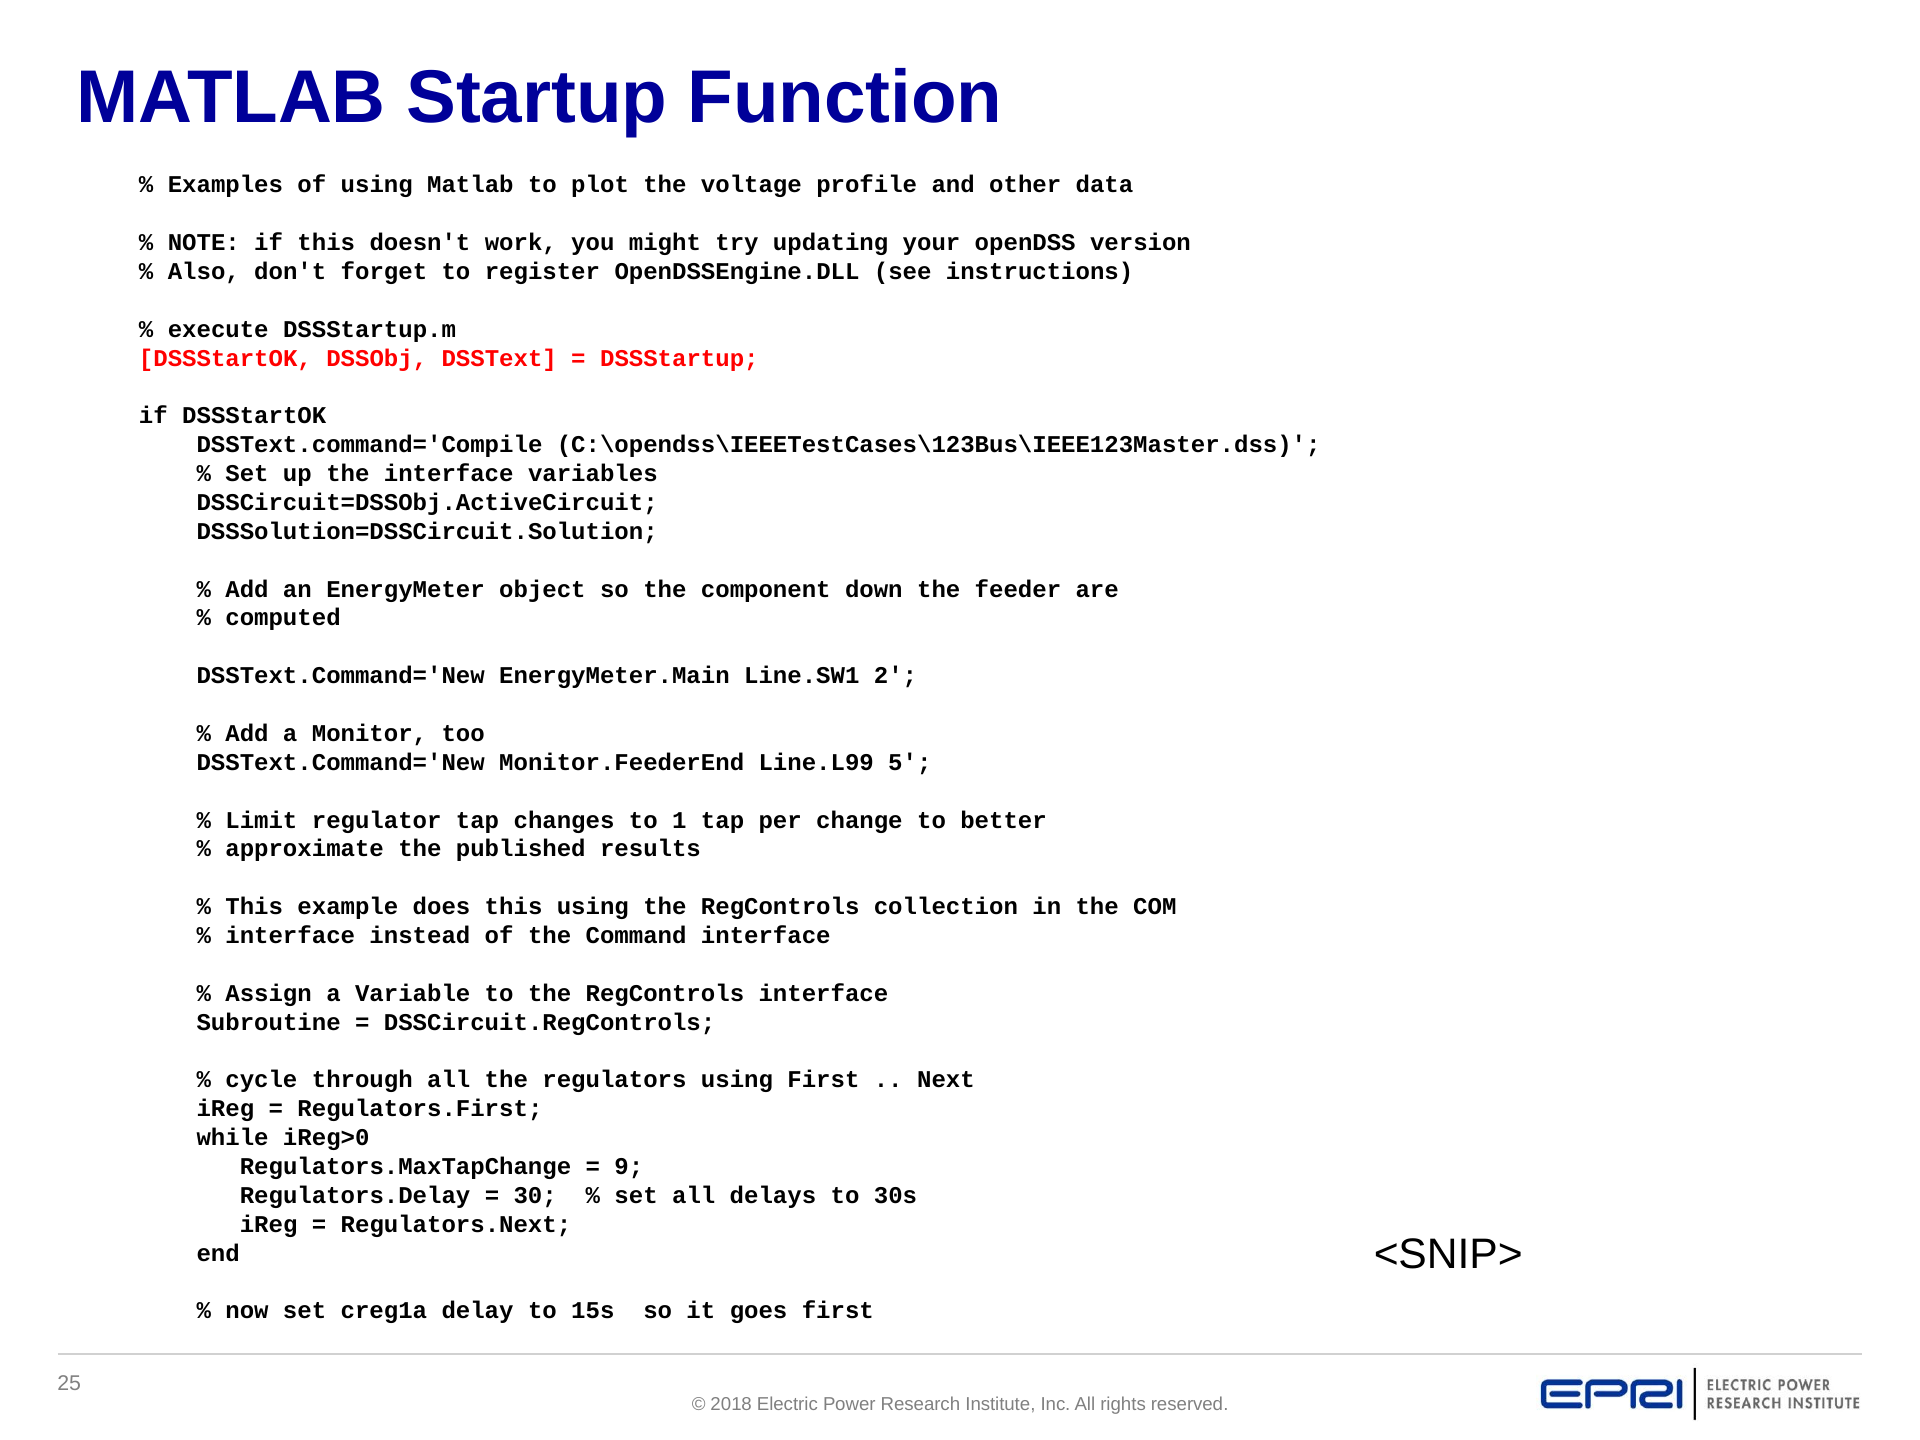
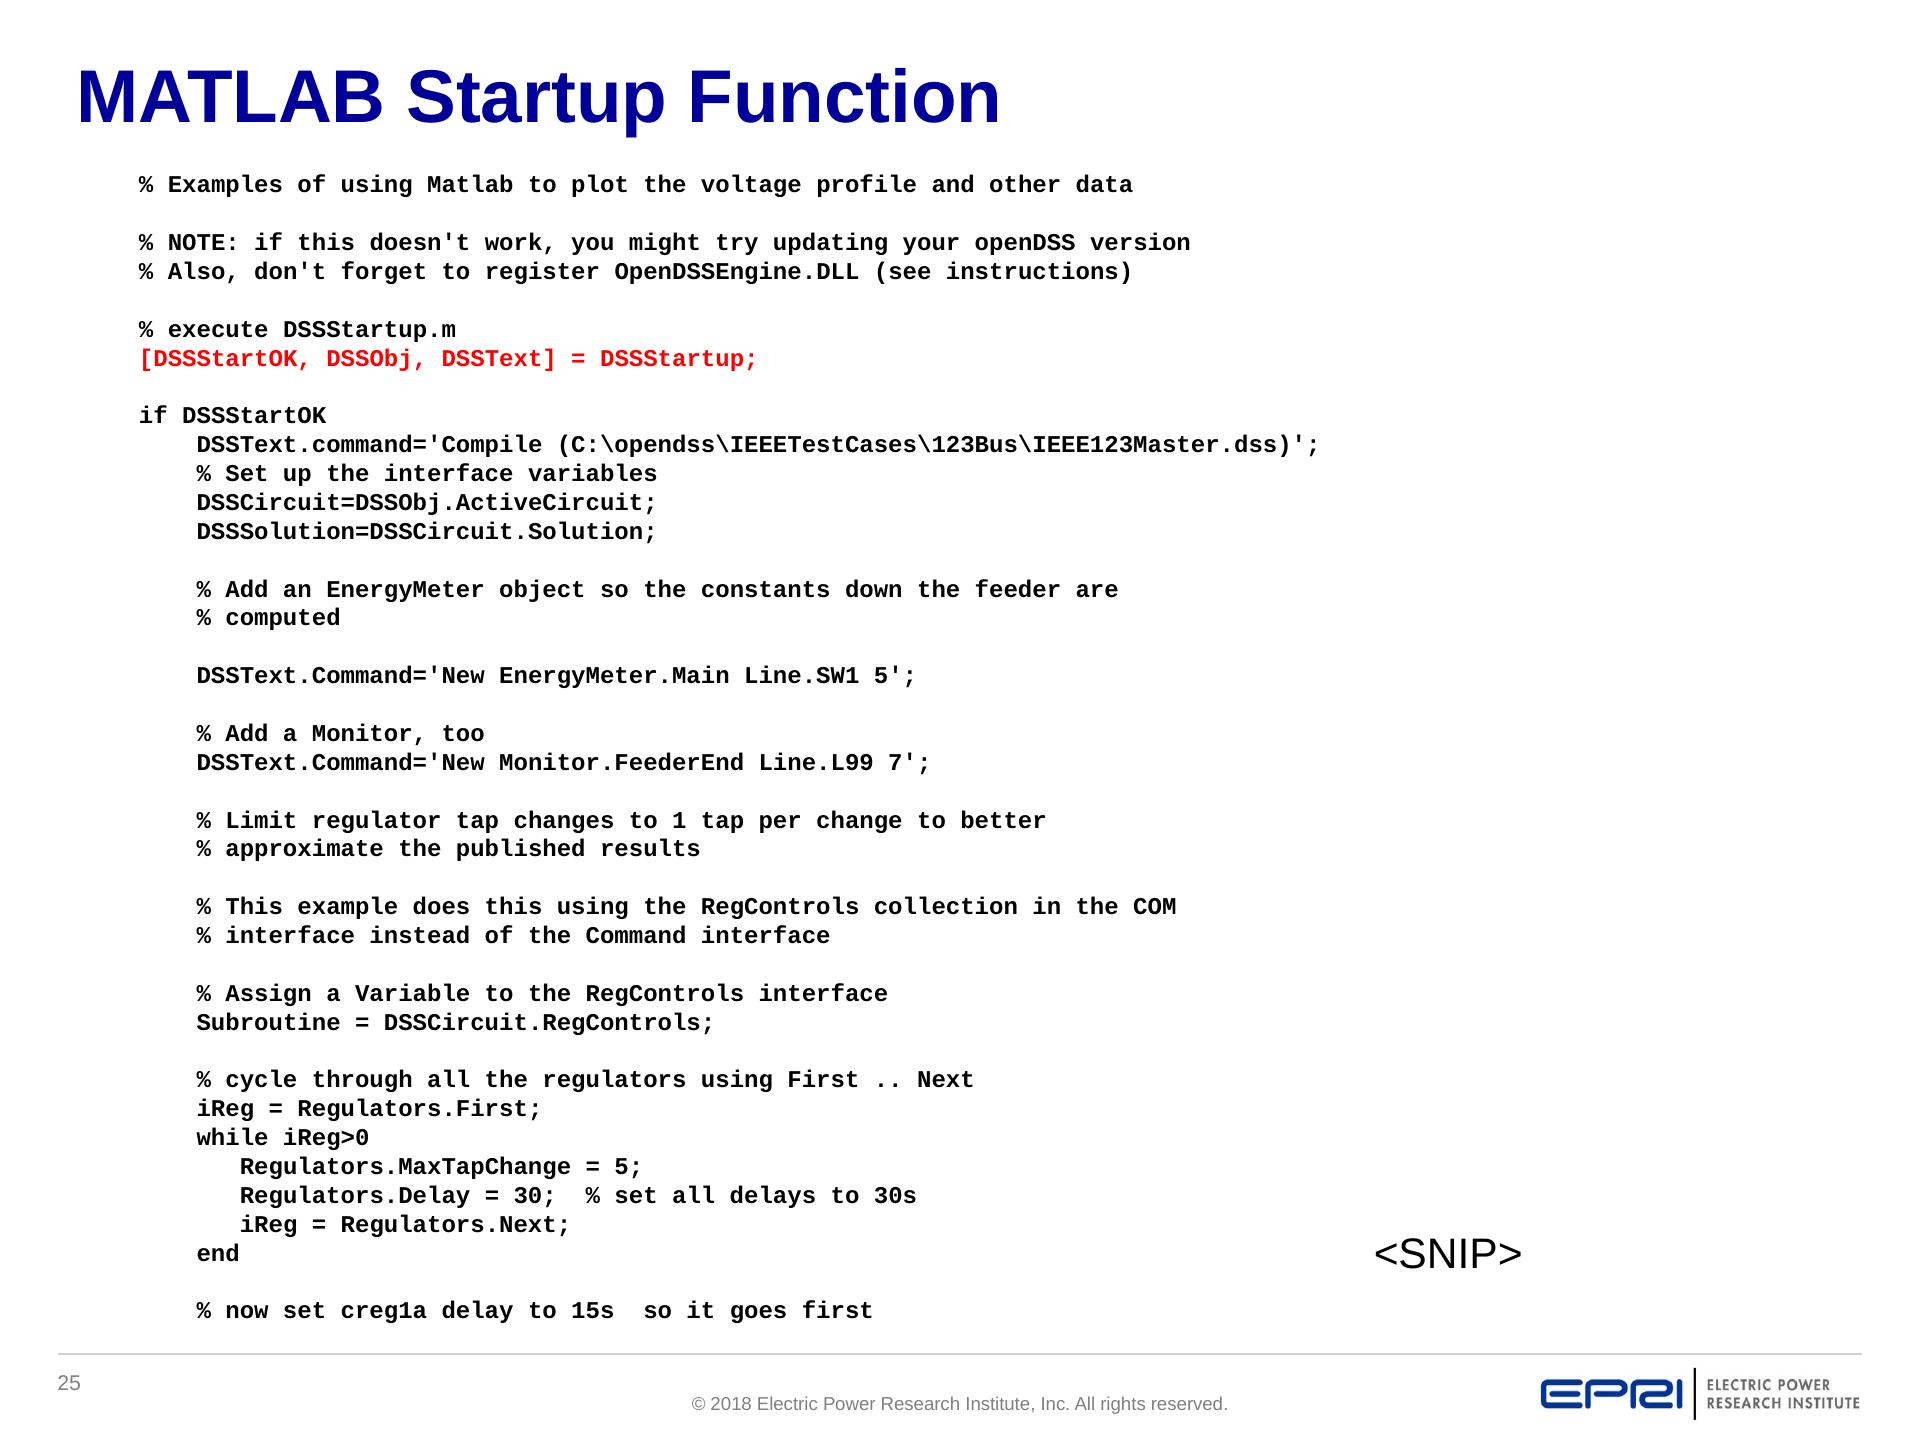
component: component -> constants
Line.SW1 2: 2 -> 5
5: 5 -> 7
9 at (629, 1167): 9 -> 5
